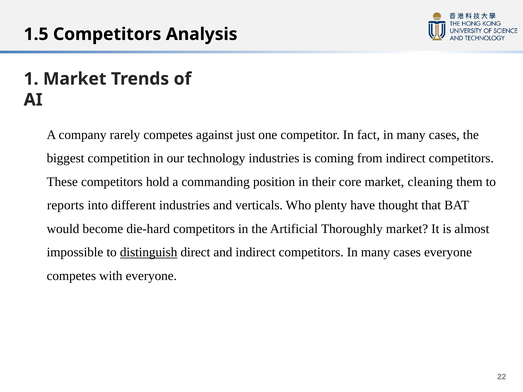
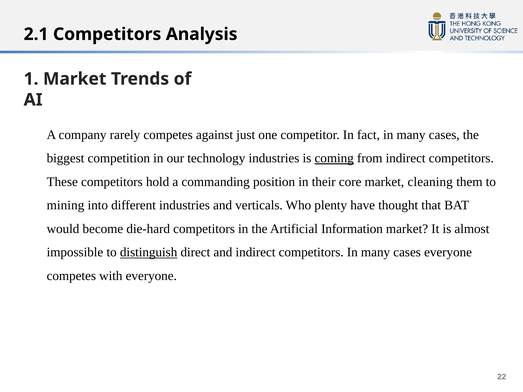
1.5: 1.5 -> 2.1
coming underline: none -> present
reports: reports -> mining
Thoroughly: Thoroughly -> Information
